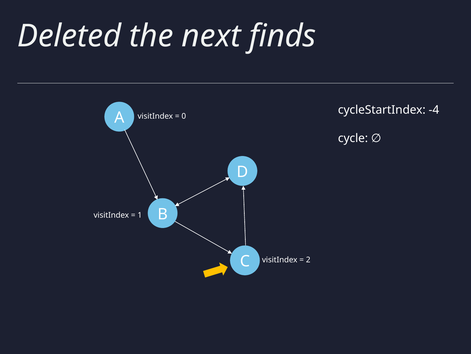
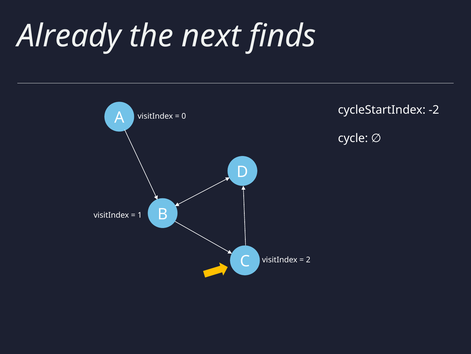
Deleted: Deleted -> Already
-4: -4 -> -2
